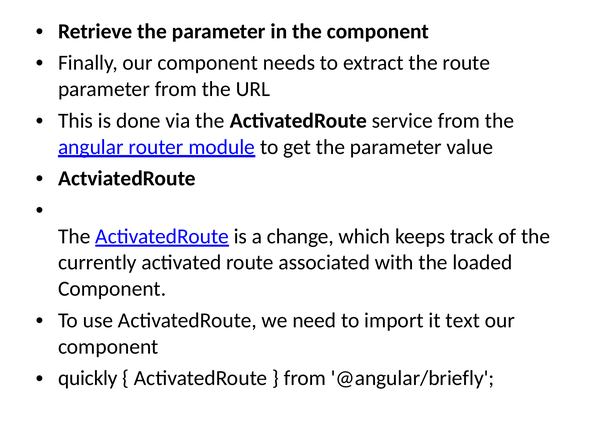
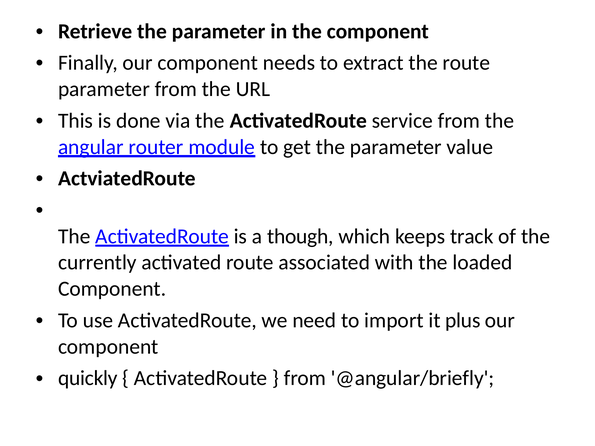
change: change -> though
text: text -> plus
